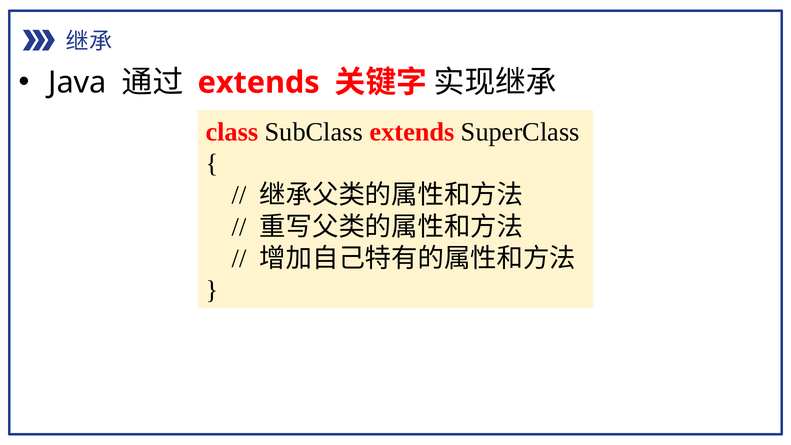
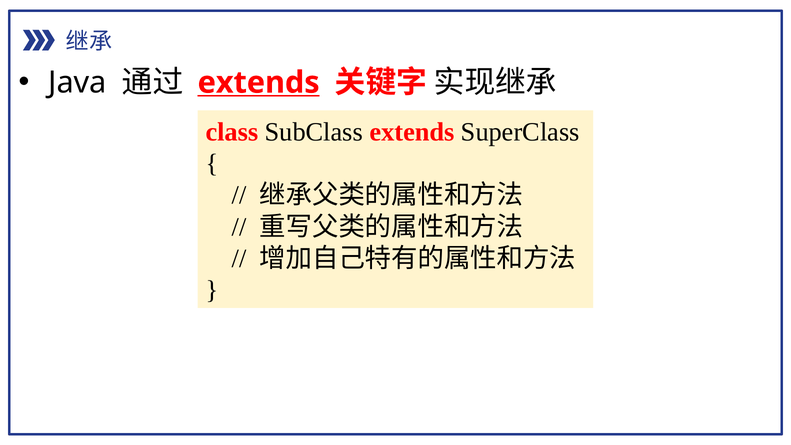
extends at (259, 83) underline: none -> present
